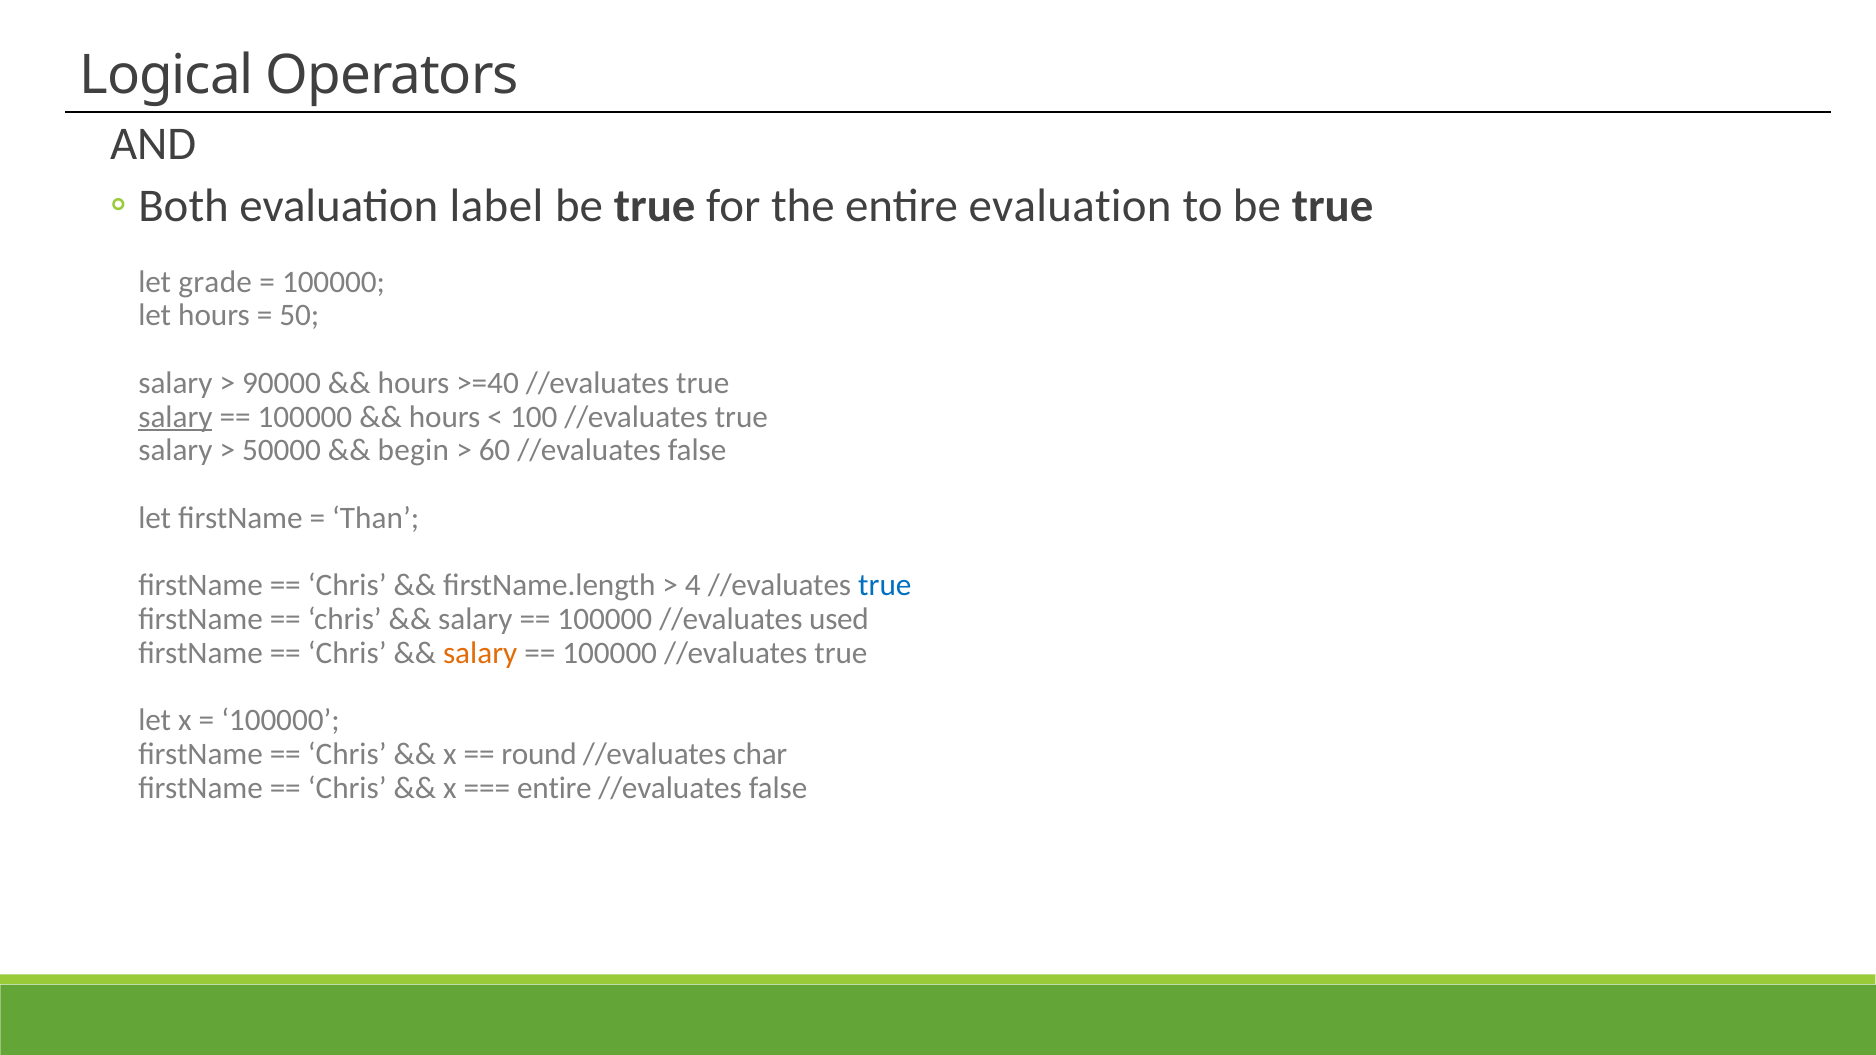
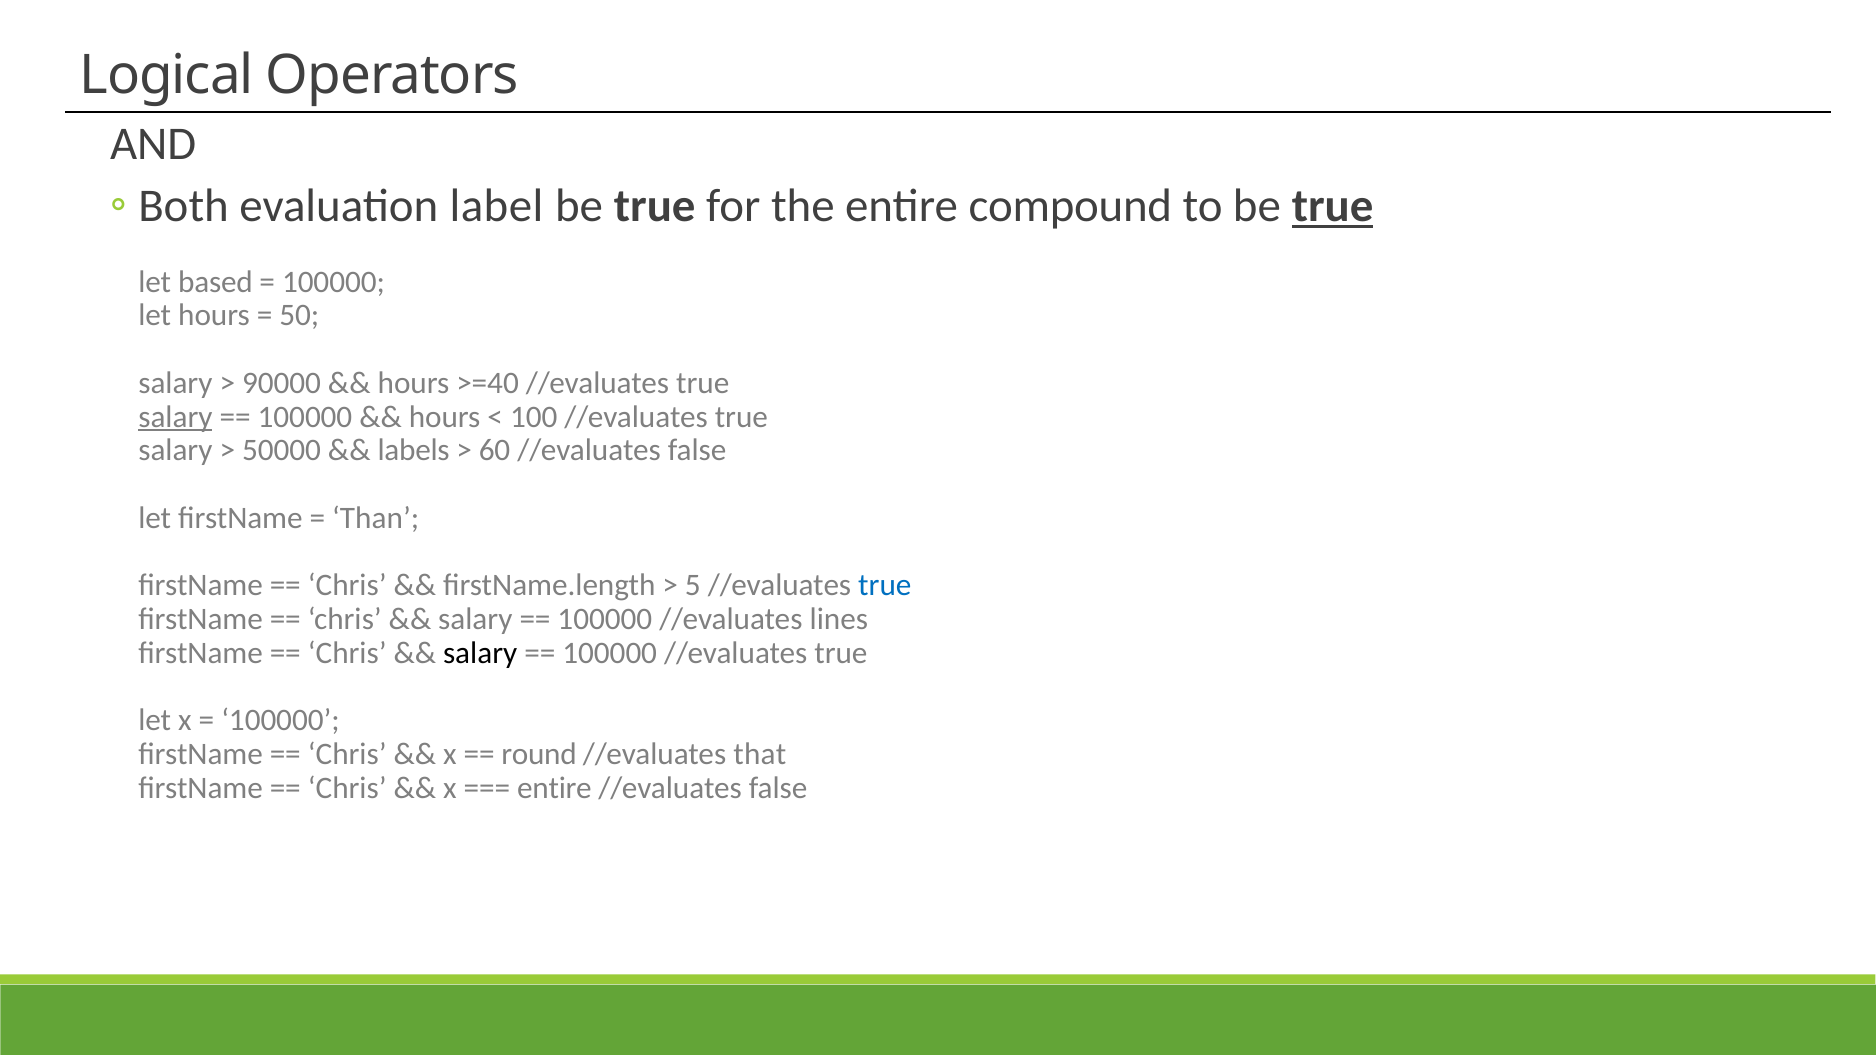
entire evaluation: evaluation -> compound
true at (1333, 206) underline: none -> present
grade: grade -> based
begin: begin -> labels
4: 4 -> 5
used: used -> lines
salary at (480, 653) colour: orange -> black
char: char -> that
